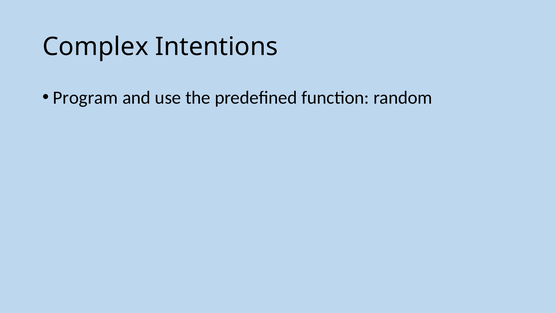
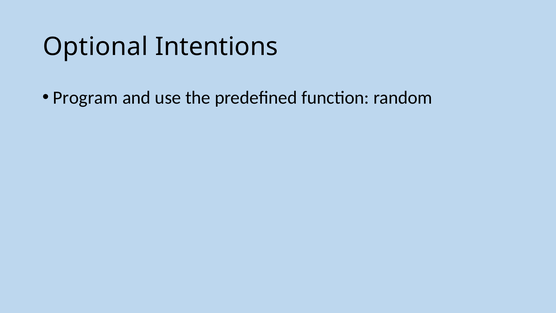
Complex: Complex -> Optional
